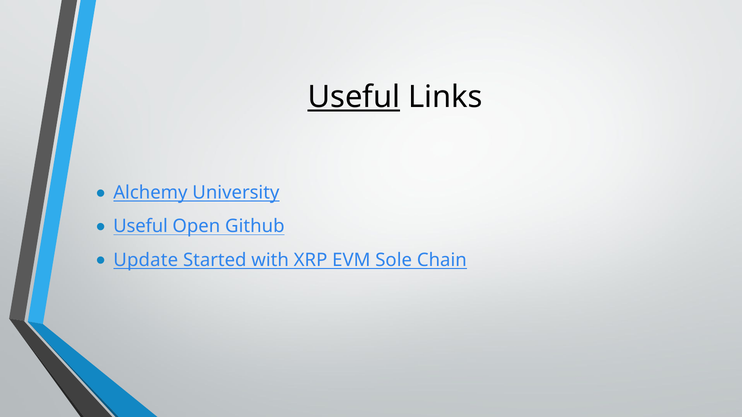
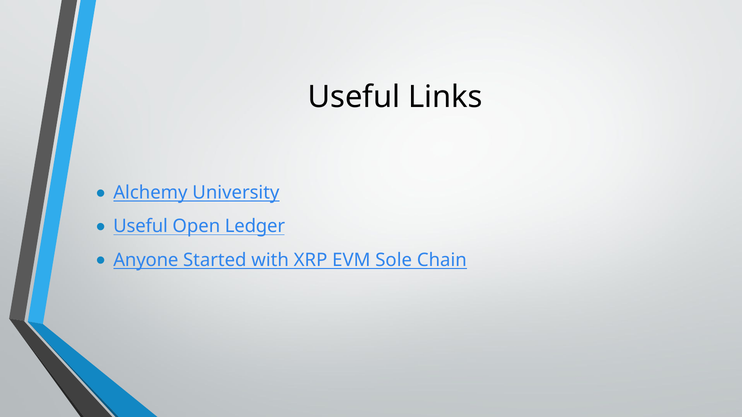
Useful at (354, 97) underline: present -> none
Github: Github -> Ledger
Update: Update -> Anyone
